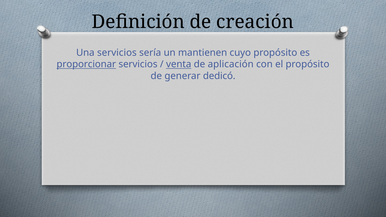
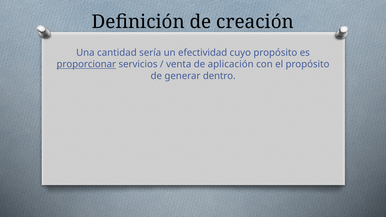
Una servicios: servicios -> cantidad
mantienen: mantienen -> efectividad
venta underline: present -> none
dedicó: dedicó -> dentro
